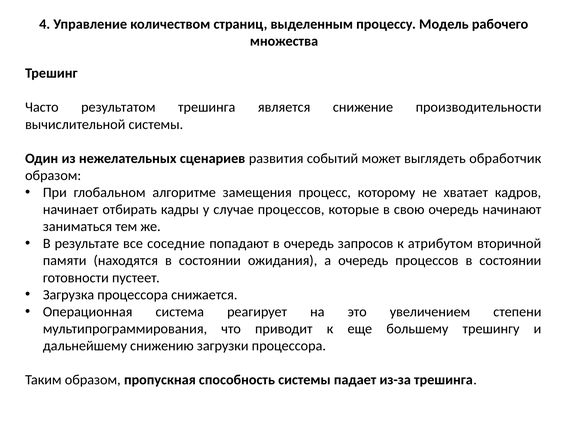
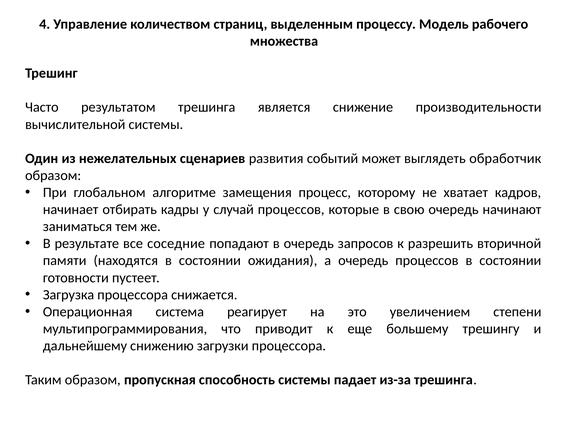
случае: случае -> случай
атрибутом: атрибутом -> разрешить
